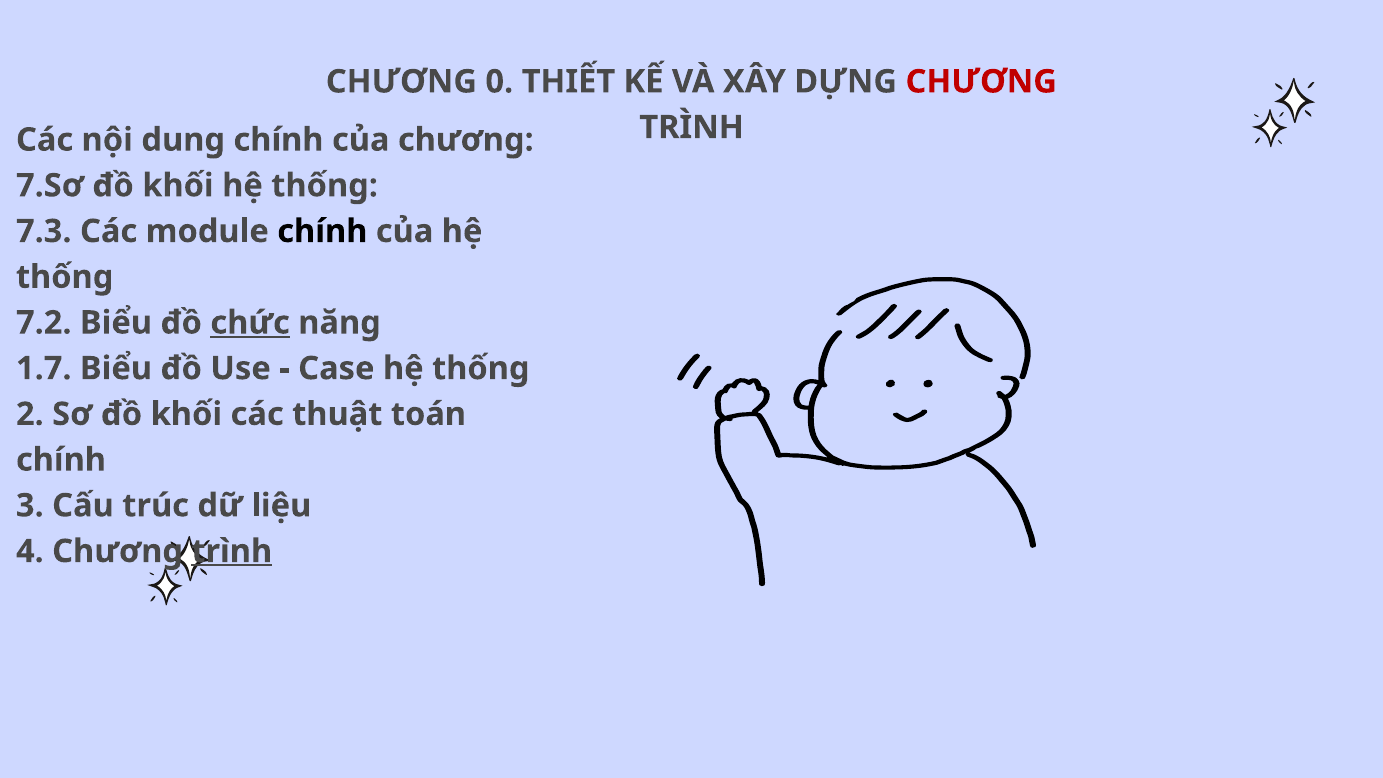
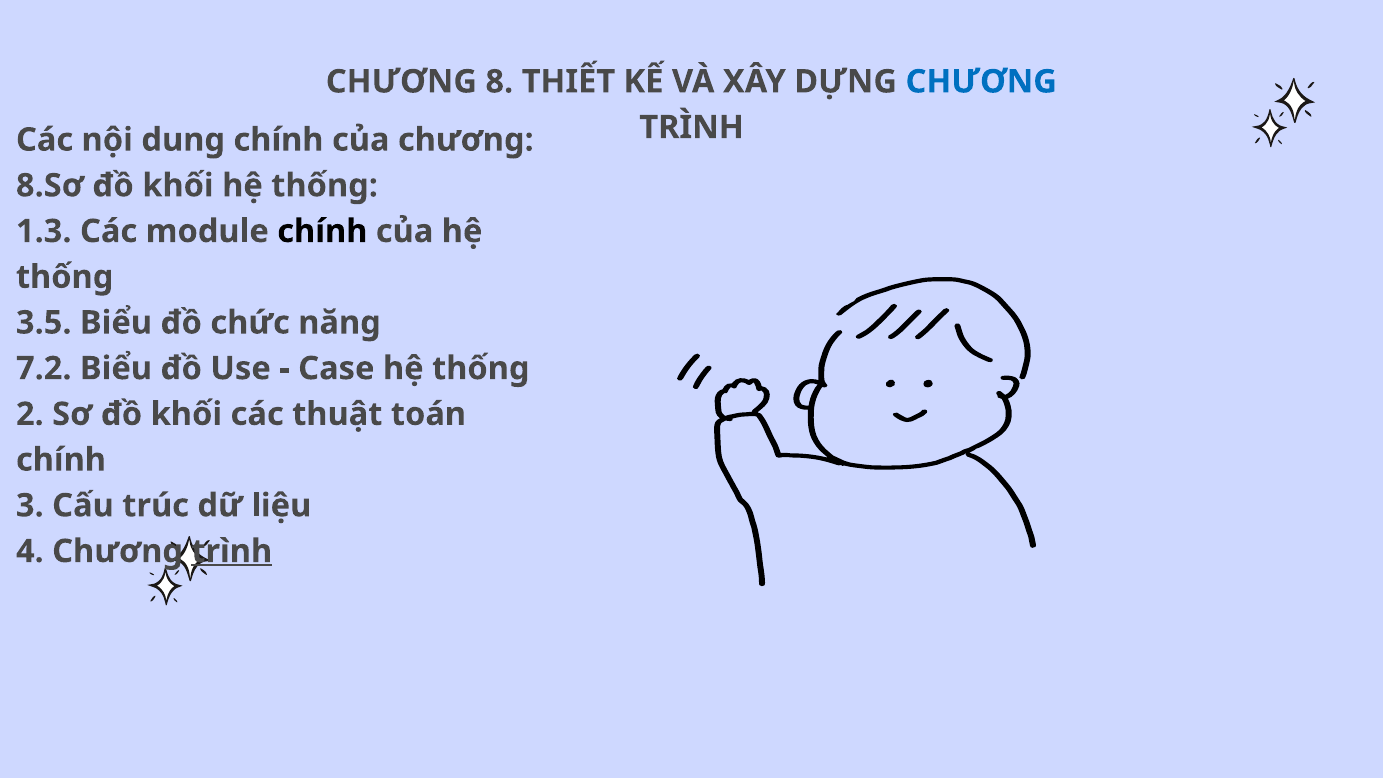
0: 0 -> 8
CHƯƠNG at (981, 82) colour: red -> blue
7.Sơ: 7.Sơ -> 8.Sơ
7.3: 7.3 -> 1.3
7.2: 7.2 -> 3.5
chức underline: present -> none
1.7: 1.7 -> 7.2
